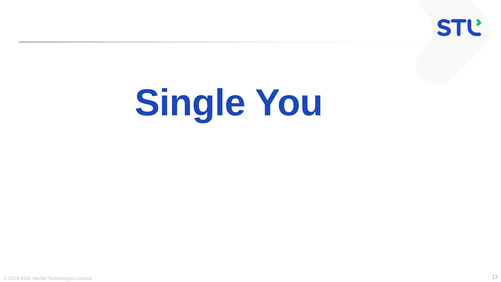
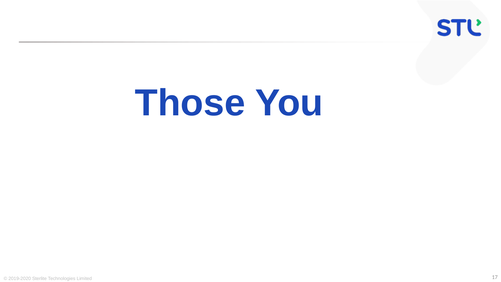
Single: Single -> Those
